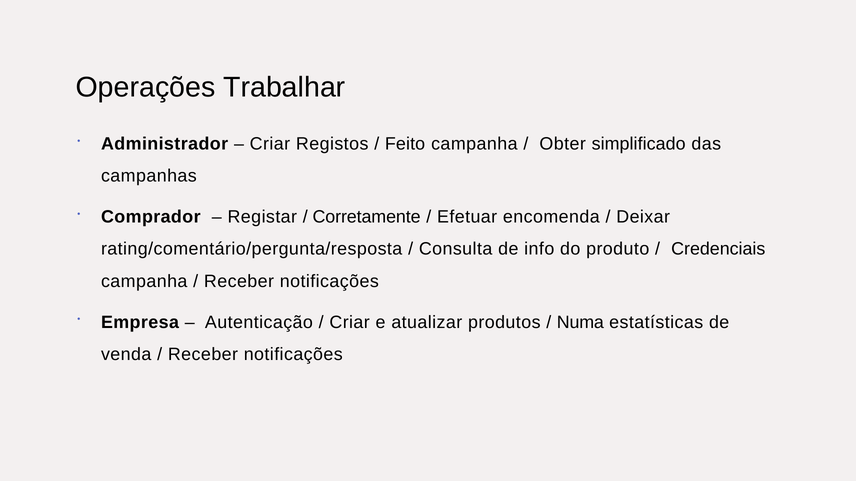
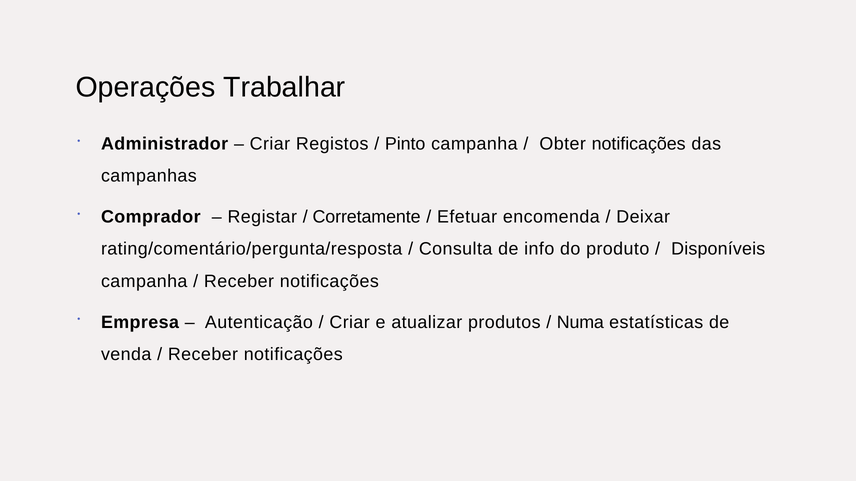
Feito: Feito -> Pinto
Obter simplificado: simplificado -> notificações
Credenciais: Credenciais -> Disponíveis
